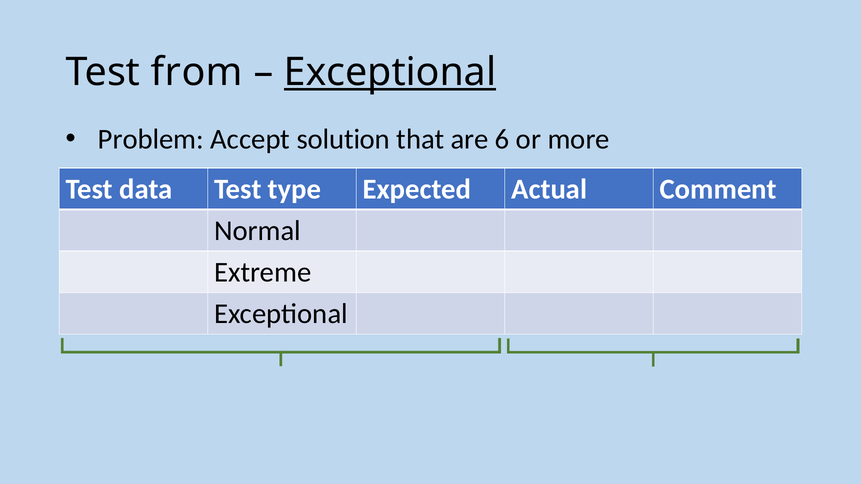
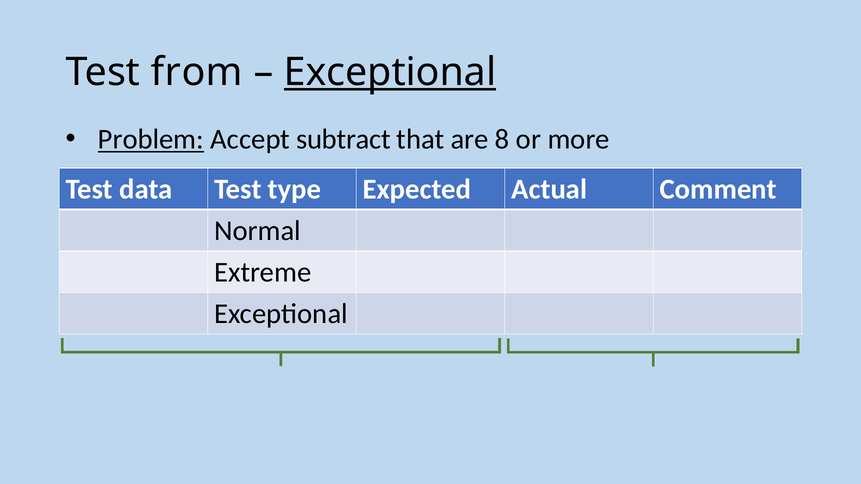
Problem underline: none -> present
solution: solution -> subtract
6: 6 -> 8
